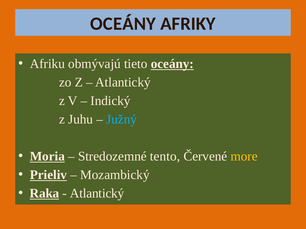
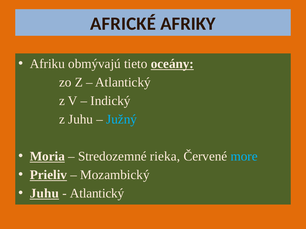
OCEÁNY at (123, 24): OCEÁNY -> AFRICKÉ
tento: tento -> rieka
more colour: yellow -> light blue
Raka at (45, 194): Raka -> Juhu
